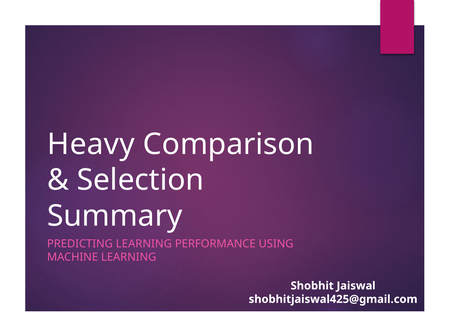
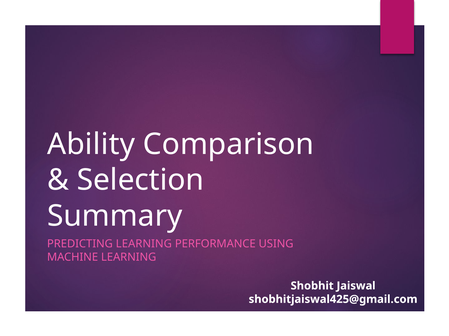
Heavy: Heavy -> Ability
